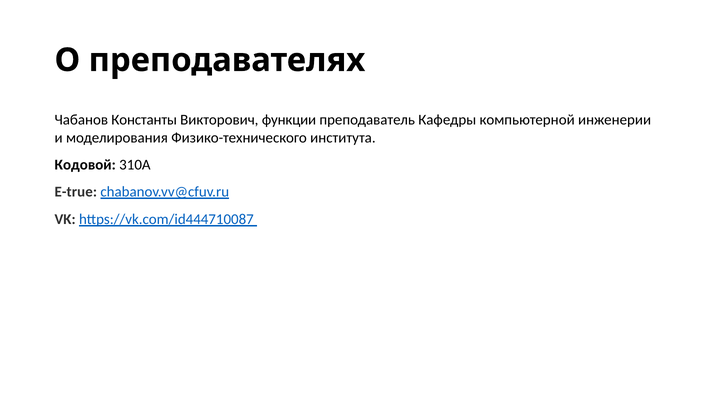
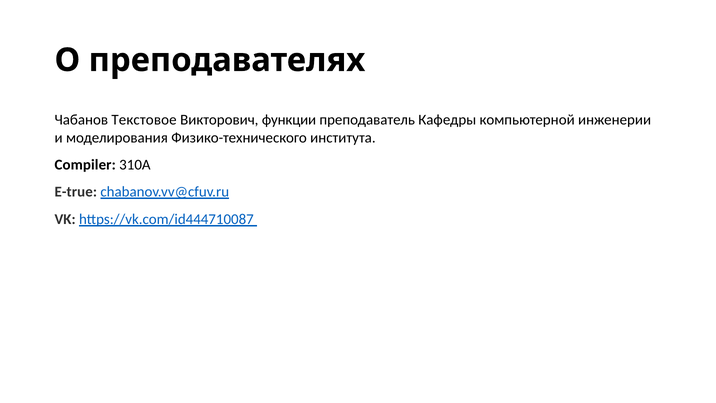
Константы: Константы -> Текстовое
Кодовой: Кодовой -> Compiler
